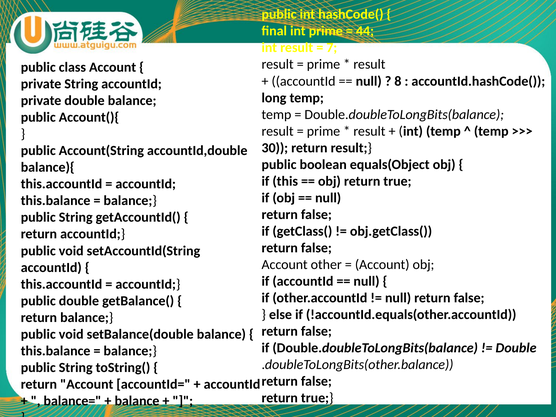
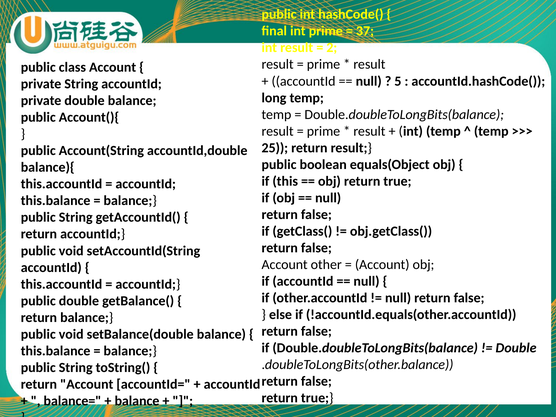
44: 44 -> 37
7: 7 -> 2
8: 8 -> 5
30: 30 -> 25
